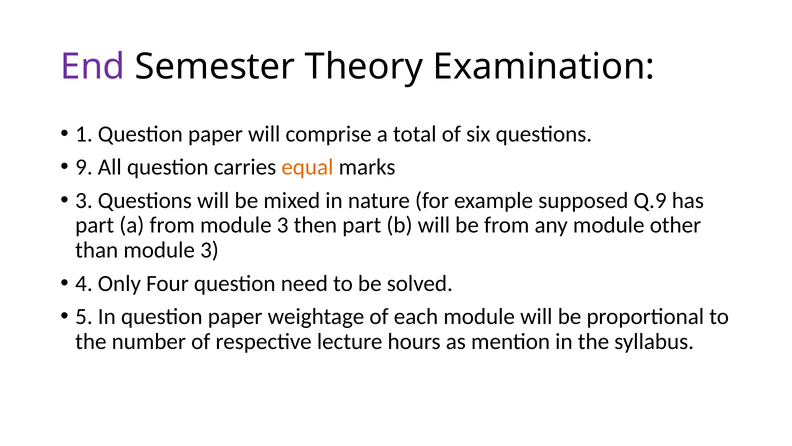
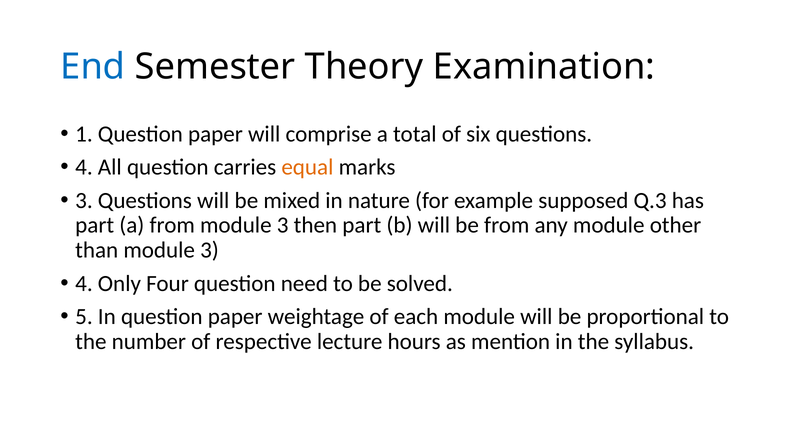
End colour: purple -> blue
9 at (84, 167): 9 -> 4
Q.9: Q.9 -> Q.3
